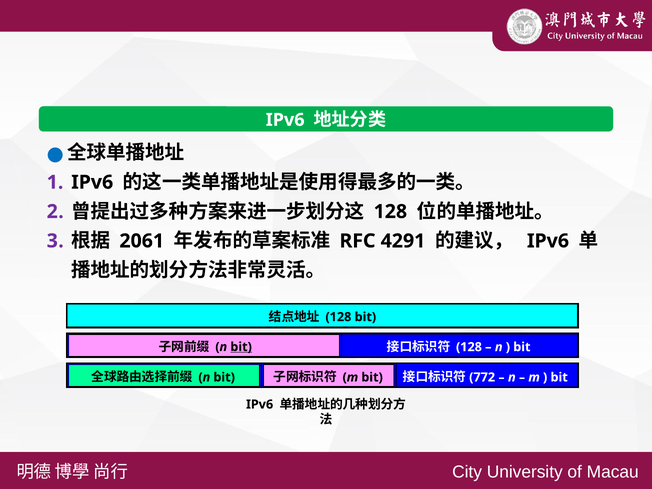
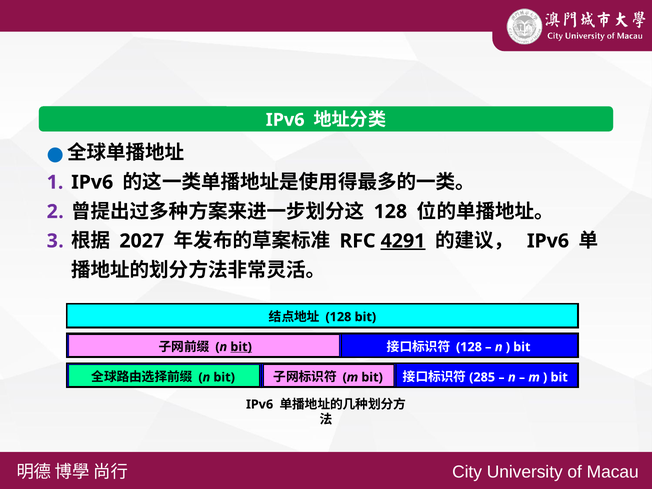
2061: 2061 -> 2027
4291 underline: none -> present
772: 772 -> 285
